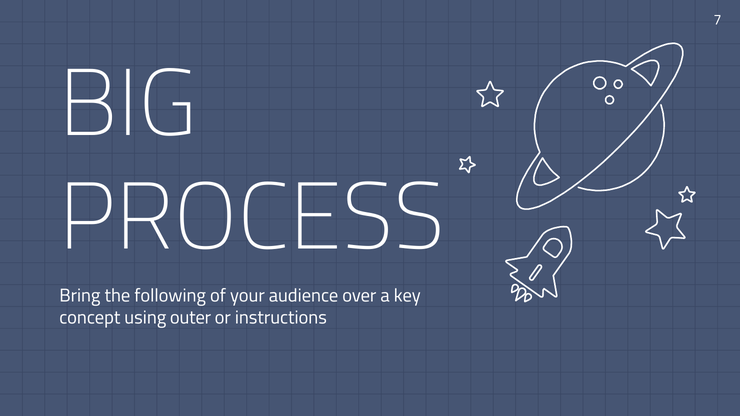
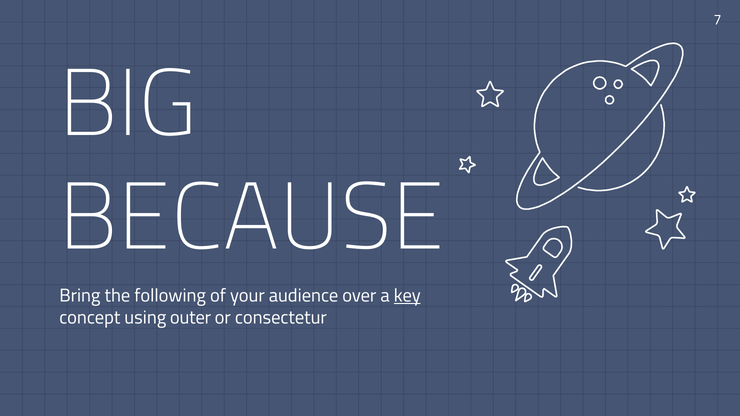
PROCESS: PROCESS -> BECAUSE
key underline: none -> present
instructions: instructions -> consectetur
